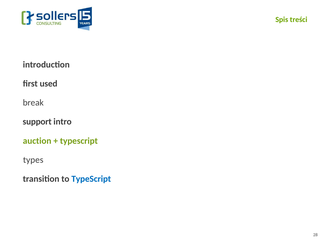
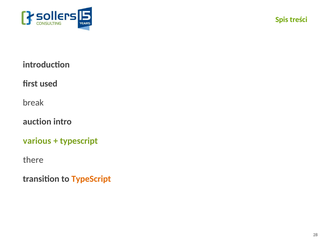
support: support -> auction
auction: auction -> various
types: types -> there
TypeScript at (91, 179) colour: blue -> orange
